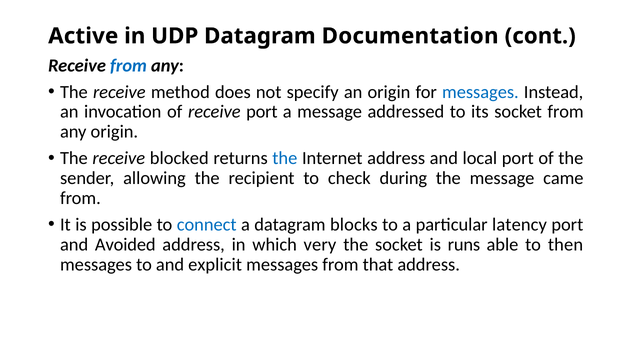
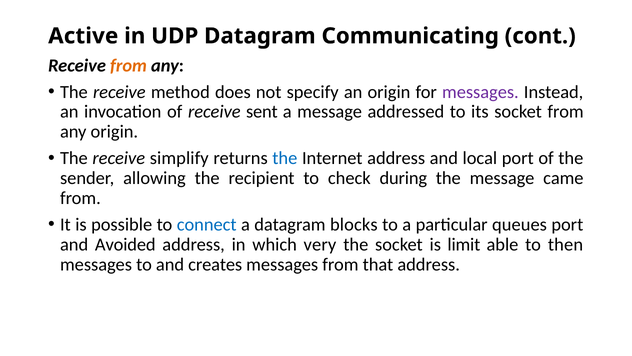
Documentation: Documentation -> Communicating
from at (129, 65) colour: blue -> orange
messages at (480, 92) colour: blue -> purple
receive port: port -> sent
blocked: blocked -> simplify
latency: latency -> queues
runs: runs -> limit
explicit: explicit -> creates
